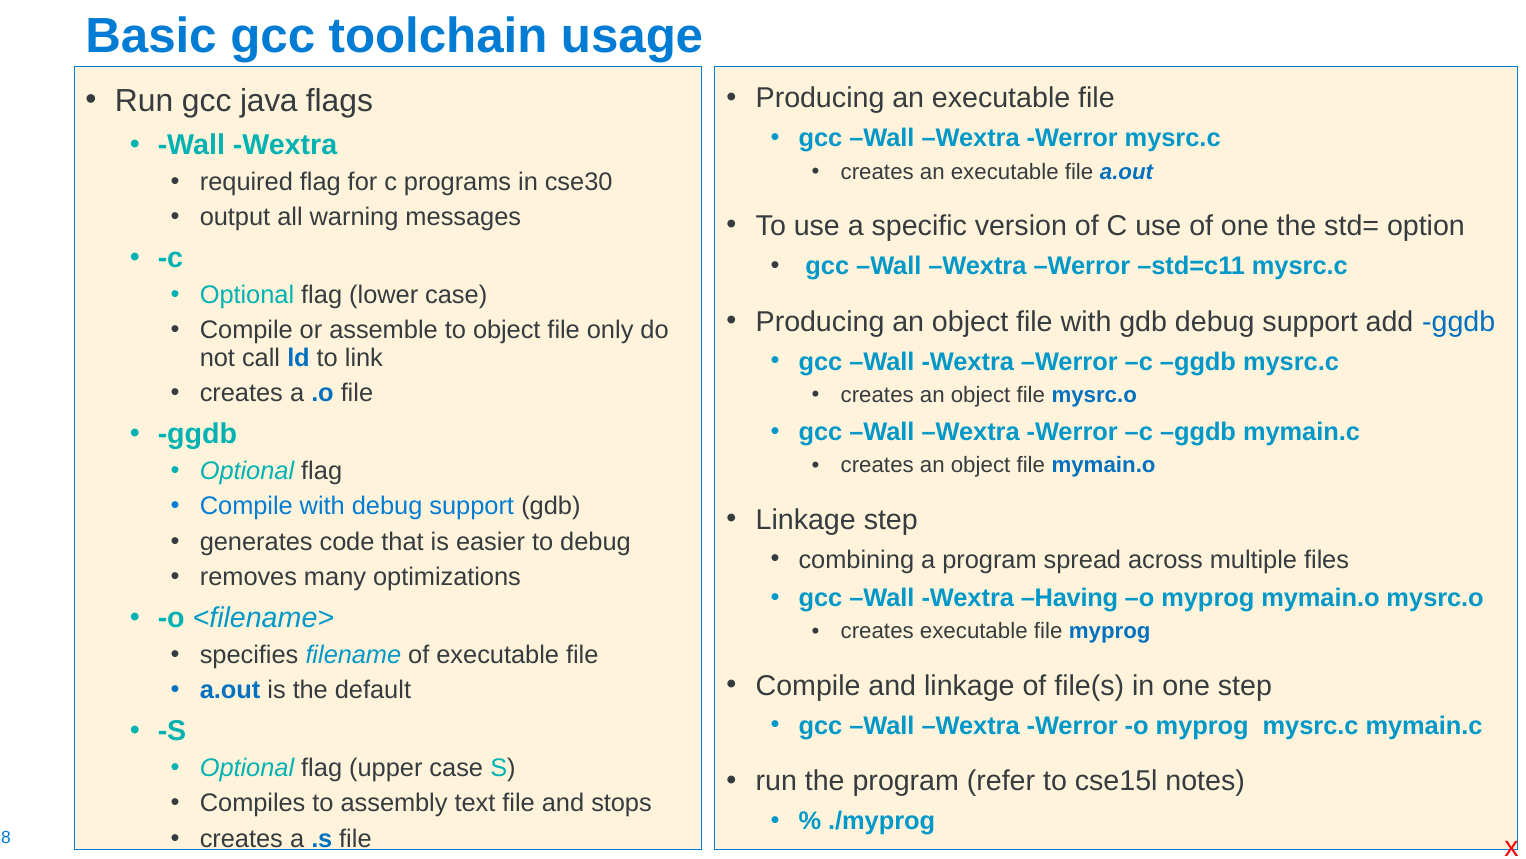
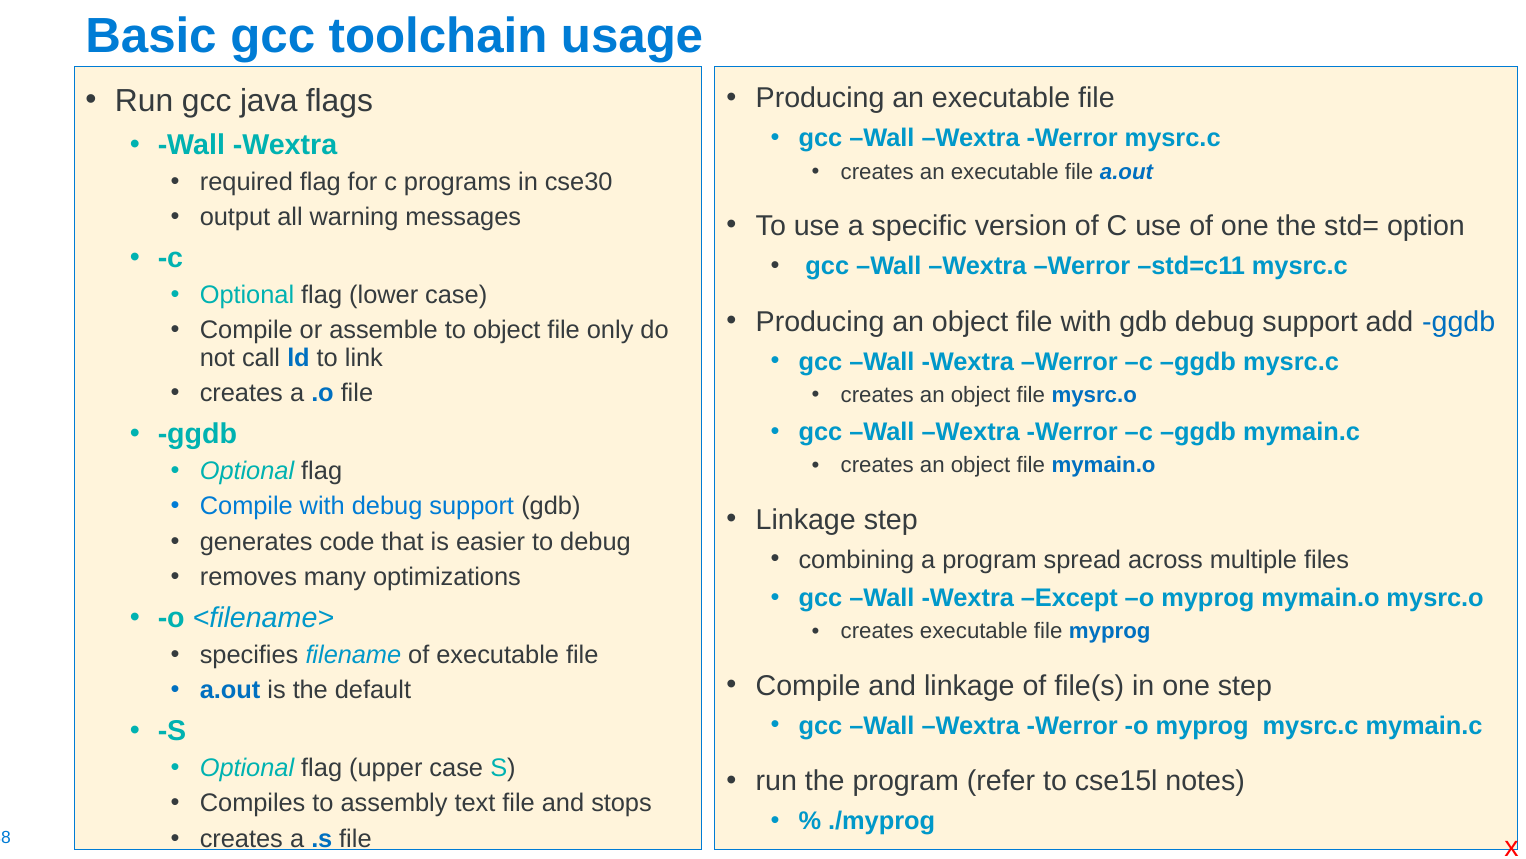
Having: Having -> Except
